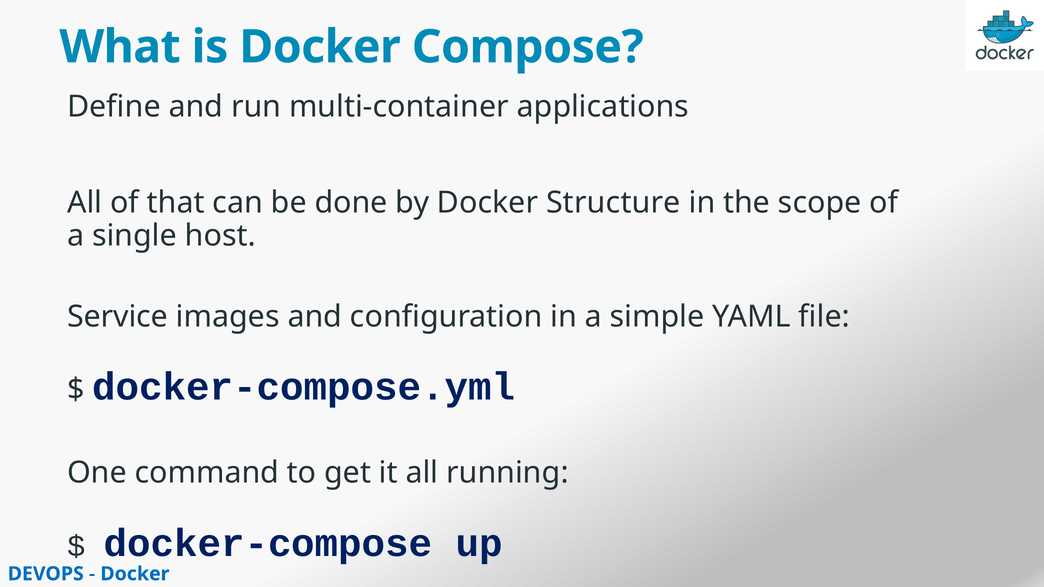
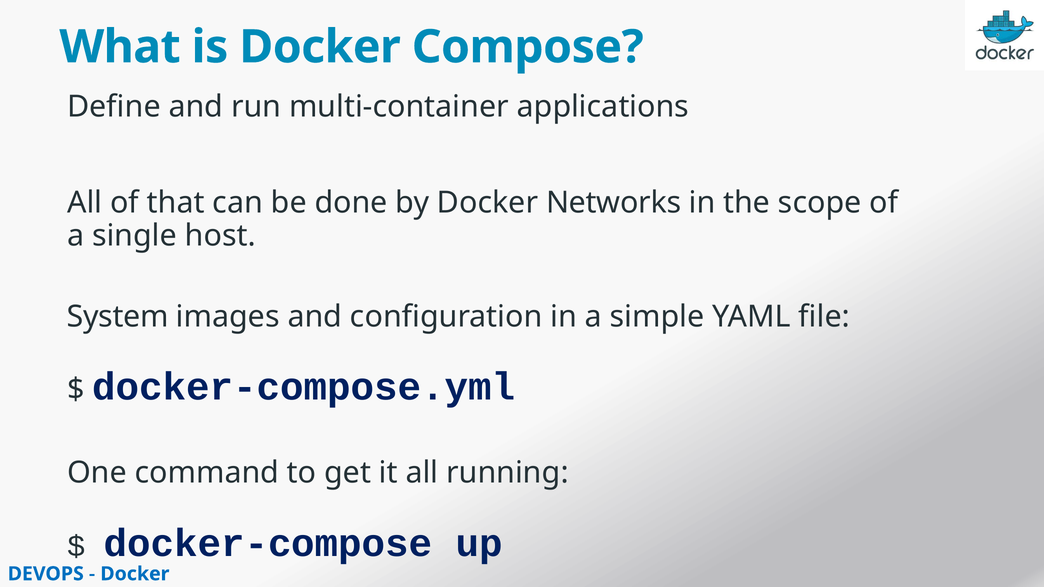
Structure: Structure -> Networks
Service: Service -> System
